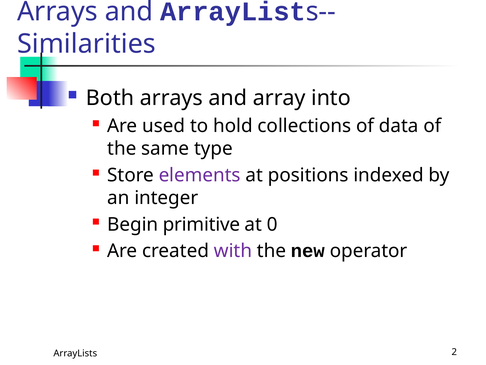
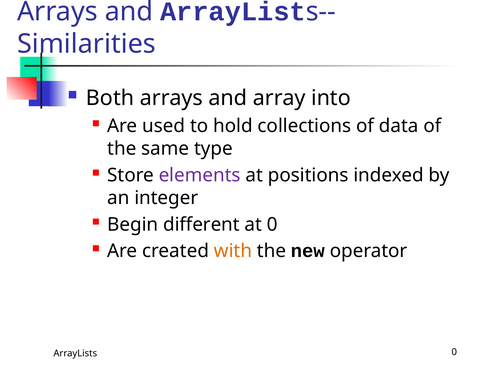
primitive: primitive -> different
with colour: purple -> orange
ArrayLists 2: 2 -> 0
